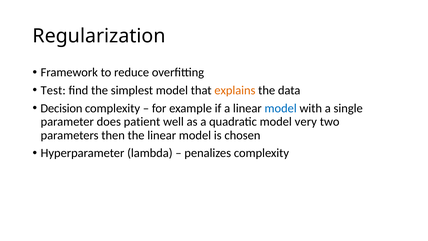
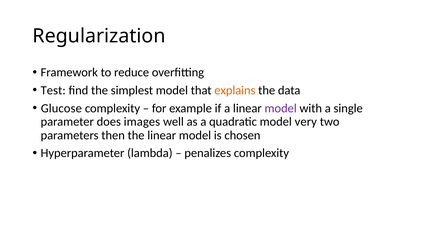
Decision: Decision -> Glucose
model at (281, 108) colour: blue -> purple
patient: patient -> images
